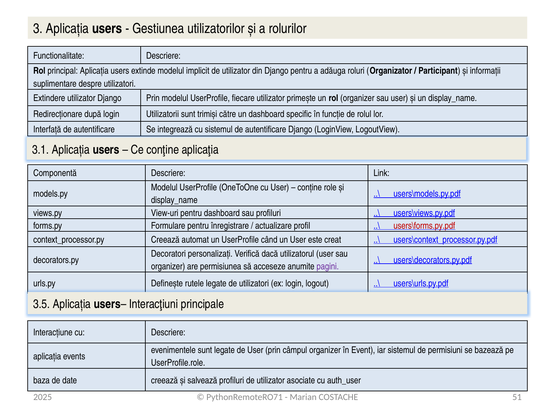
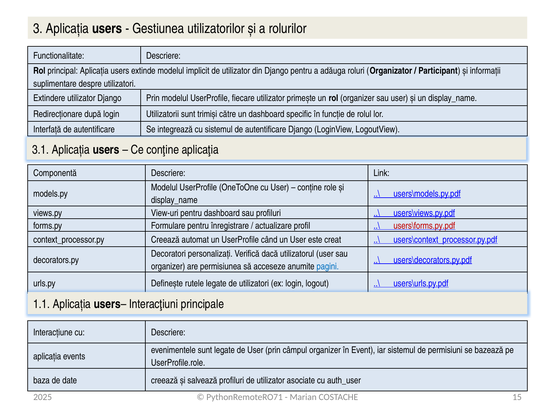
pagini colour: purple -> blue
3.5: 3.5 -> 1.1
51: 51 -> 15
